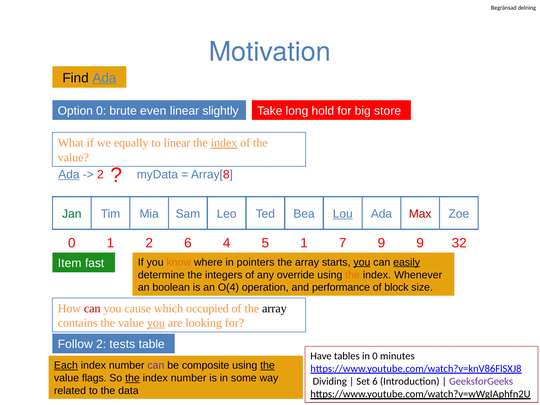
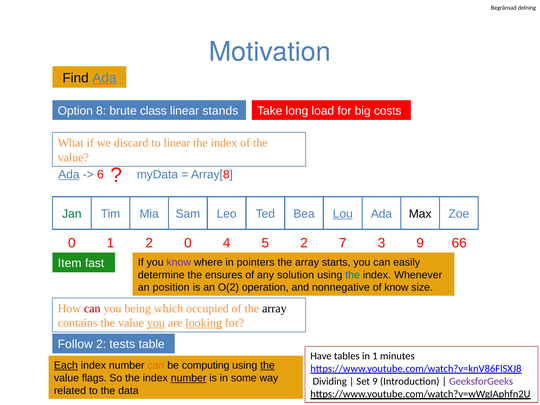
Option 0: 0 -> 8
even: even -> class
slightly: slightly -> stands
hold: hold -> load
store: store -> costs
equally: equally -> discard
index at (224, 143) underline: present -> none
2 at (100, 175): 2 -> 6
Max colour: red -> black
2 6: 6 -> 0
5 1: 1 -> 2
7 9: 9 -> 3
32: 32 -> 66
know at (179, 262) colour: orange -> purple
you at (362, 262) underline: present -> none
easily underline: present -> none
integers: integers -> ensures
override: override -> solution
the at (353, 275) colour: orange -> blue
boolean: boolean -> position
O(4: O(4 -> O(2
performance: performance -> nonnegative
of block: block -> know
cause: cause -> being
looking underline: none -> present
in 0: 0 -> 1
can at (156, 365) colour: purple -> orange
composite: composite -> computing
the at (132, 378) underline: present -> none
number at (189, 378) underline: none -> present
Set 6: 6 -> 9
